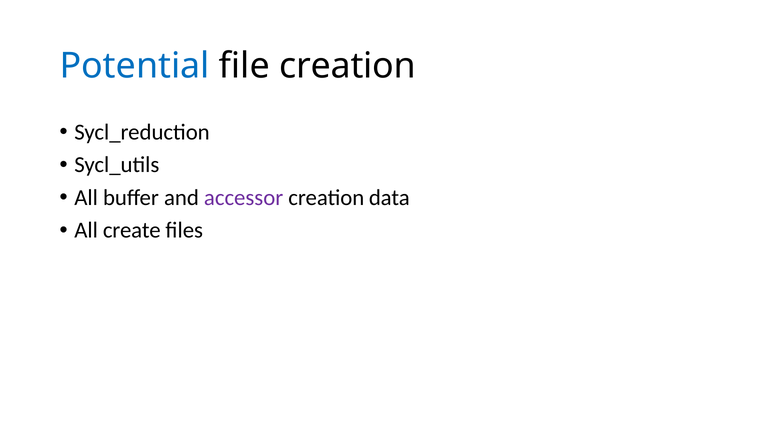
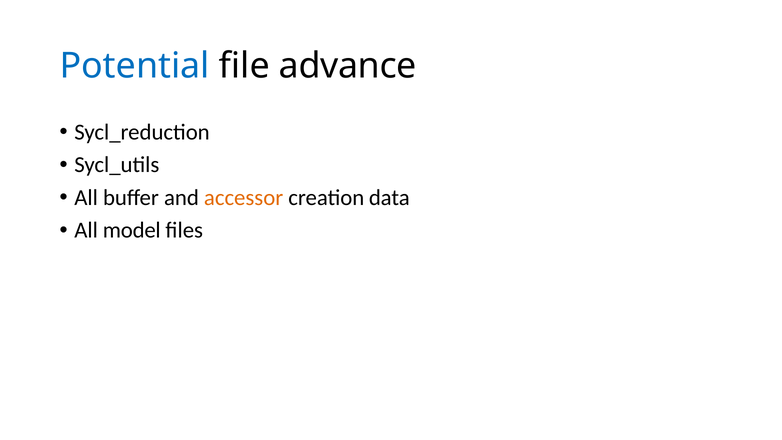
file creation: creation -> advance
accessor colour: purple -> orange
create: create -> model
